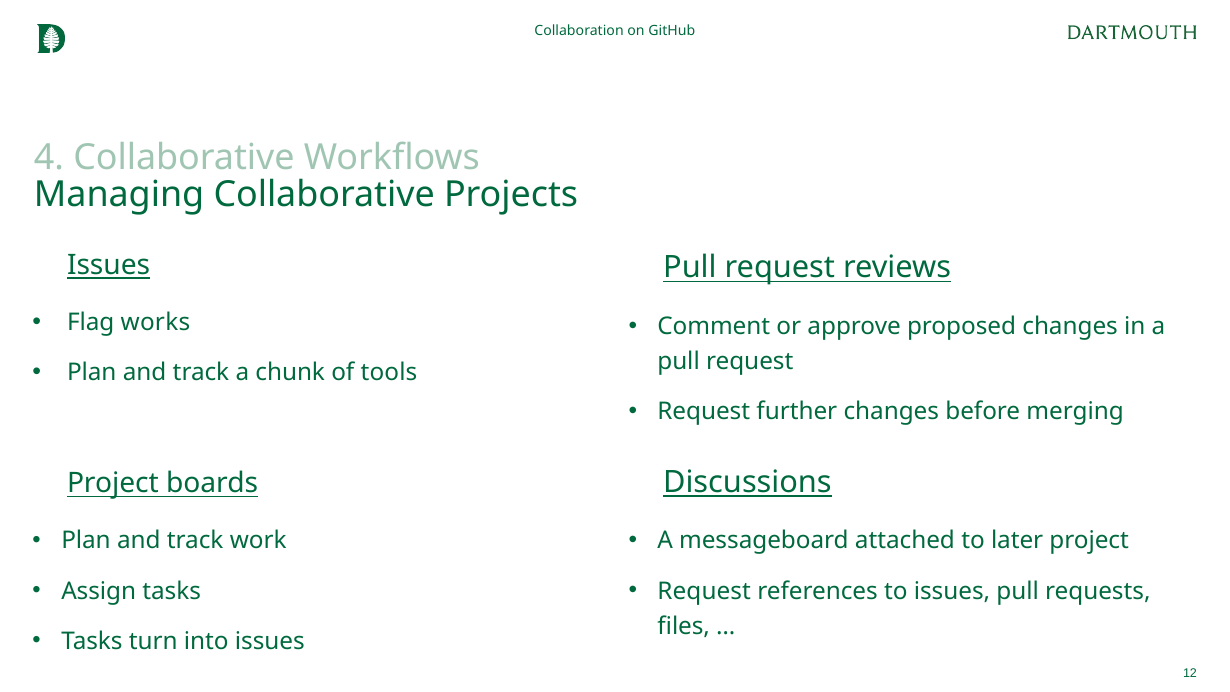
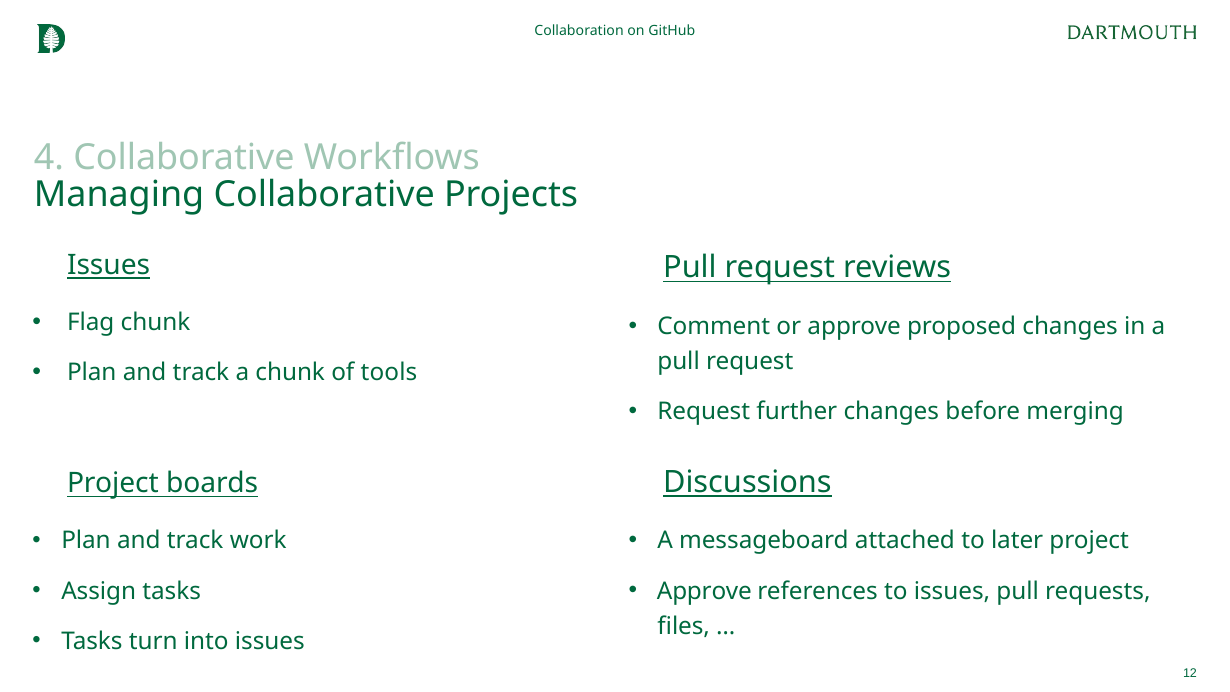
Flag works: works -> chunk
Request at (704, 591): Request -> Approve
